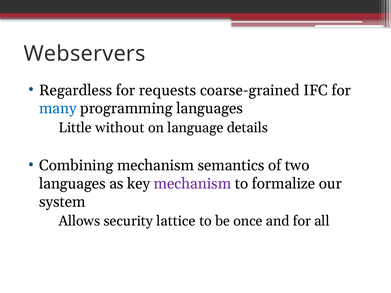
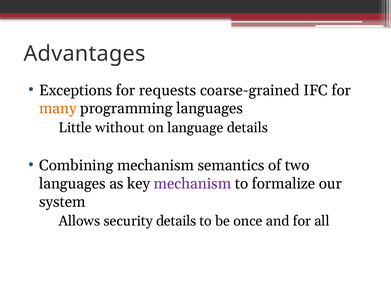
Webservers: Webservers -> Advantages
Regardless: Regardless -> Exceptions
many colour: blue -> orange
security lattice: lattice -> details
